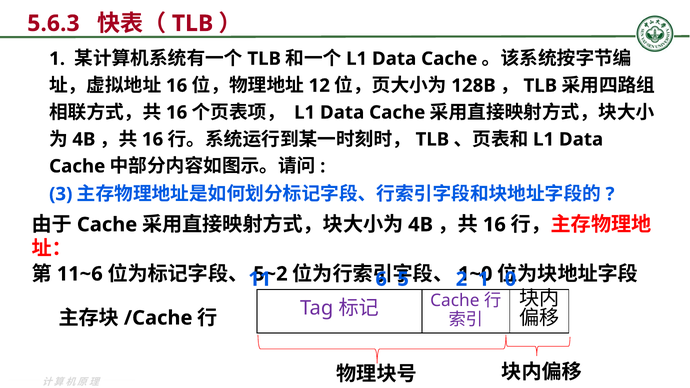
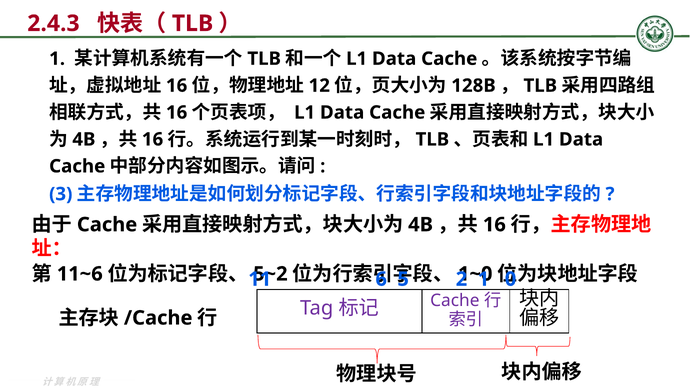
5.6.3: 5.6.3 -> 2.4.3
